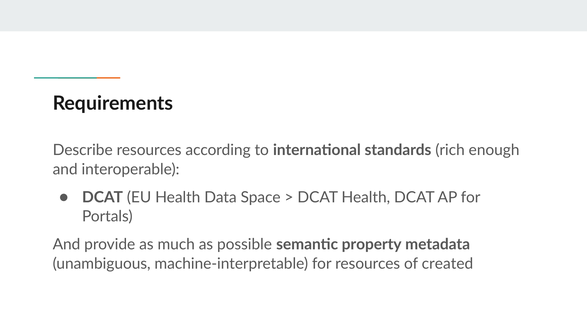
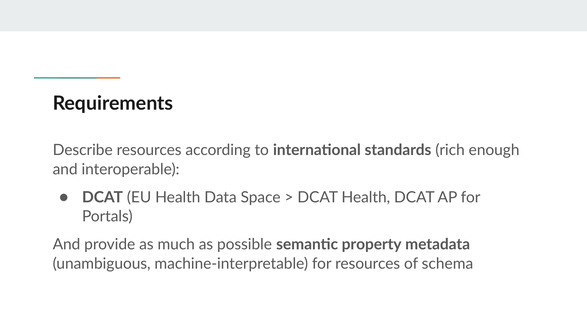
created: created -> schema
